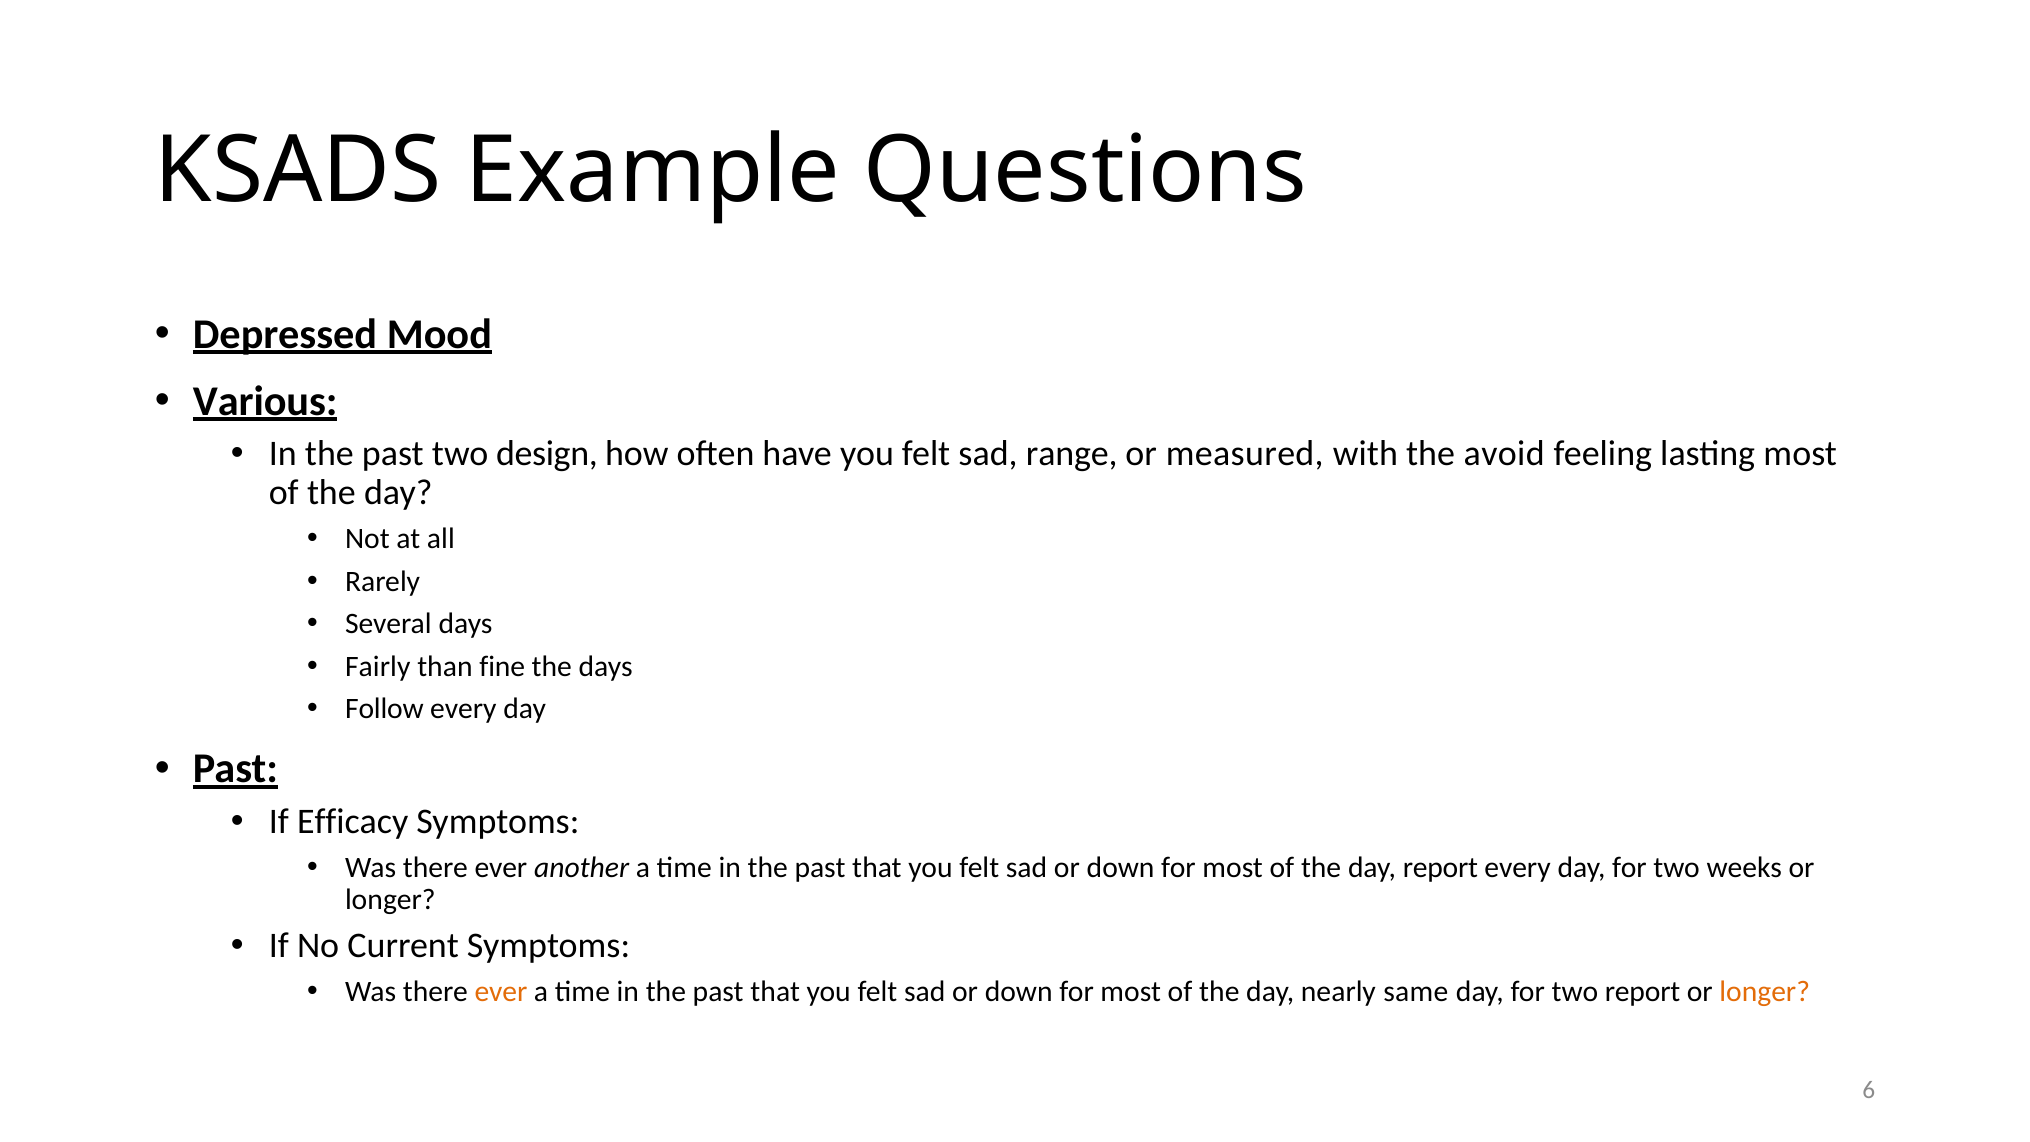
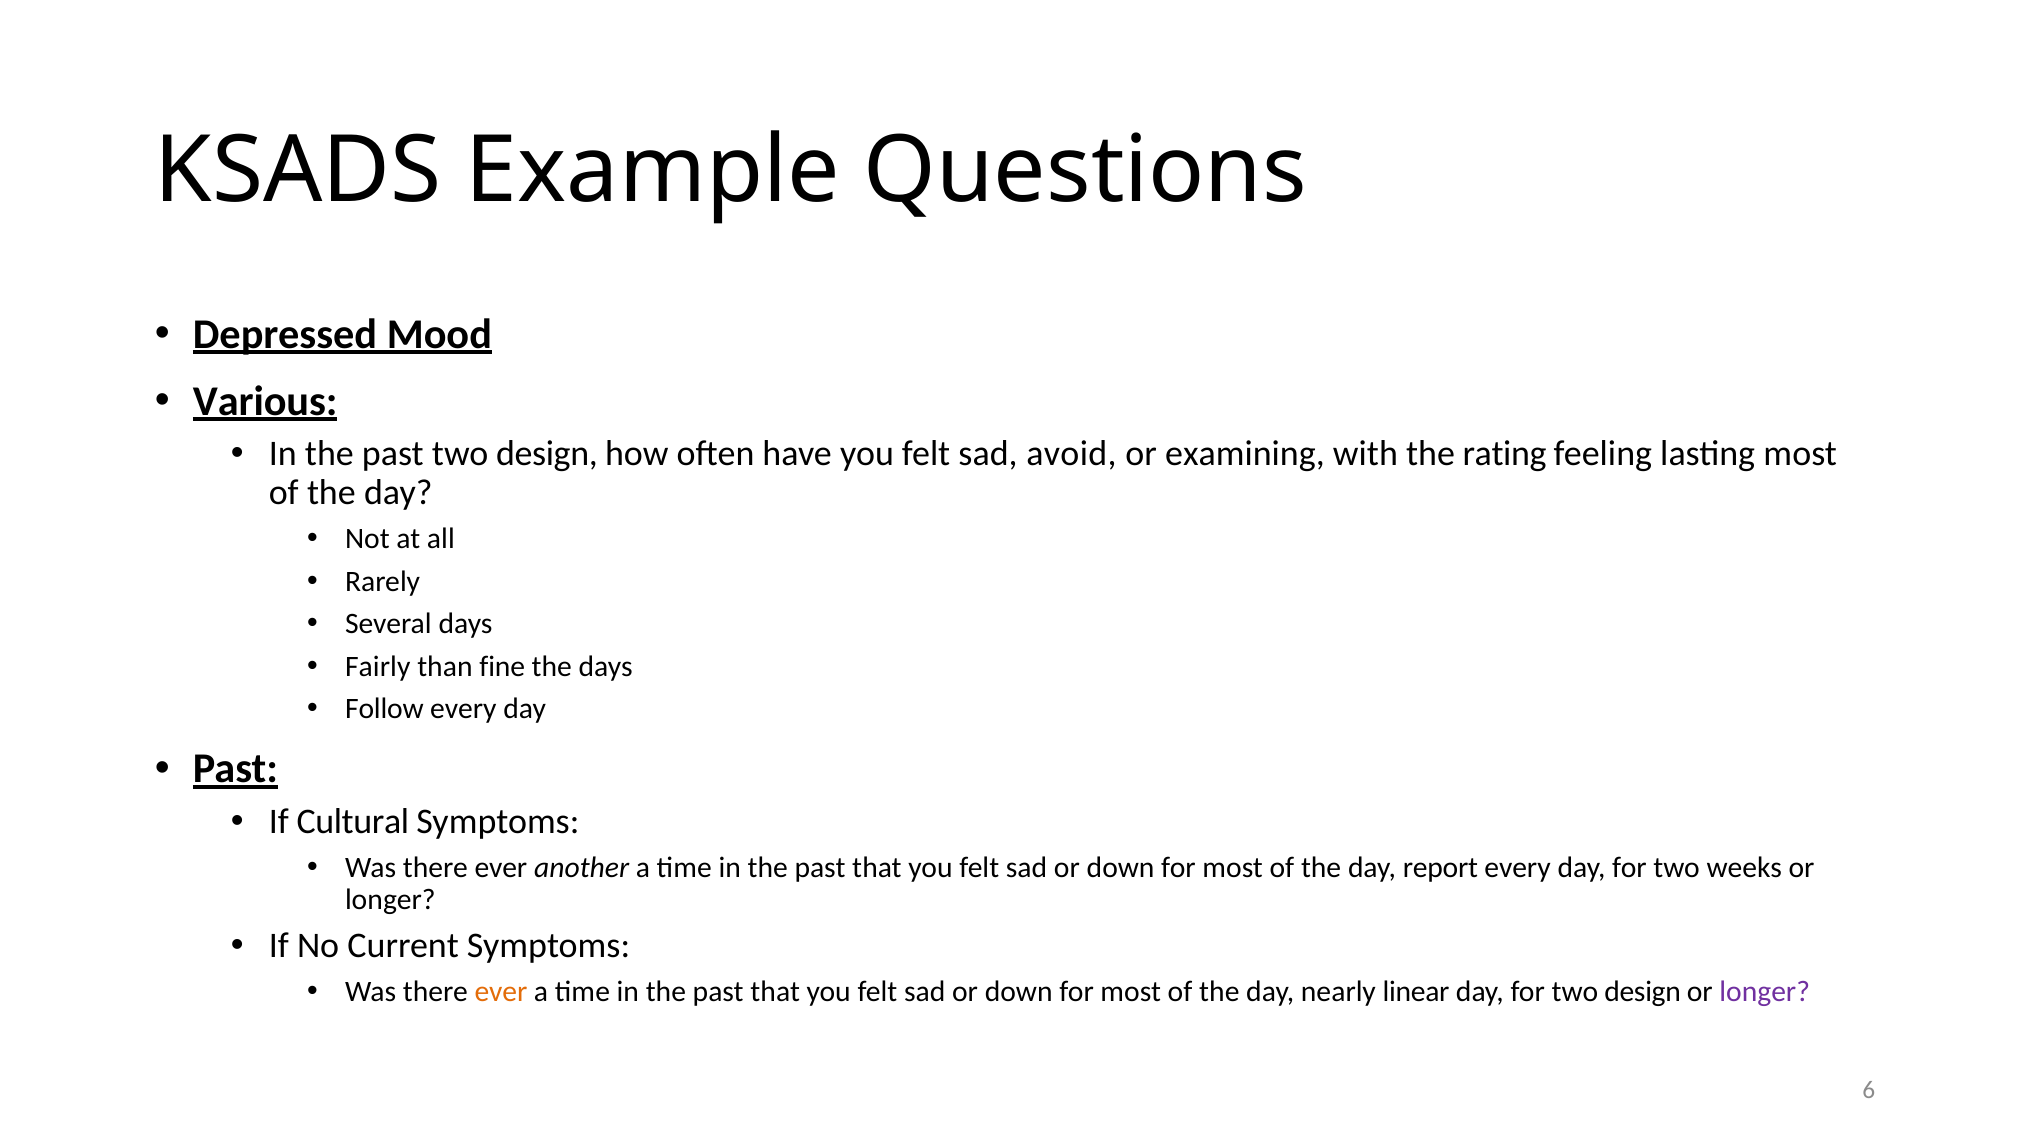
range: range -> avoid
measured: measured -> examining
avoid: avoid -> rating
Efficacy: Efficacy -> Cultural
same: same -> linear
for two report: report -> design
longer at (1765, 992) colour: orange -> purple
